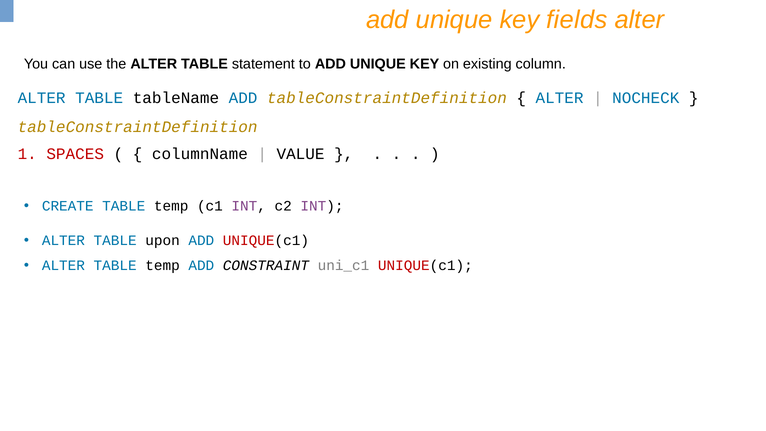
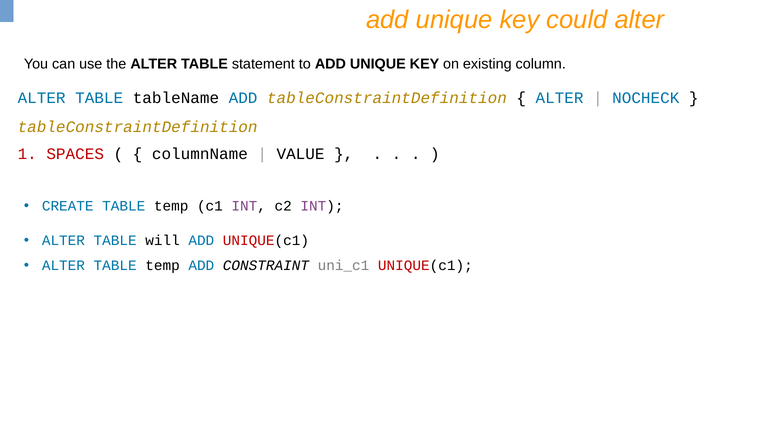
fields: fields -> could
upon: upon -> will
